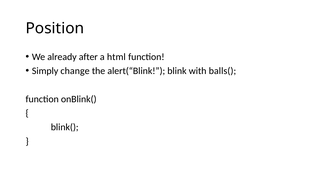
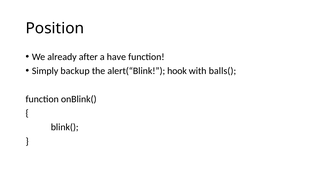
html: html -> have
change: change -> backup
blink: blink -> hook
